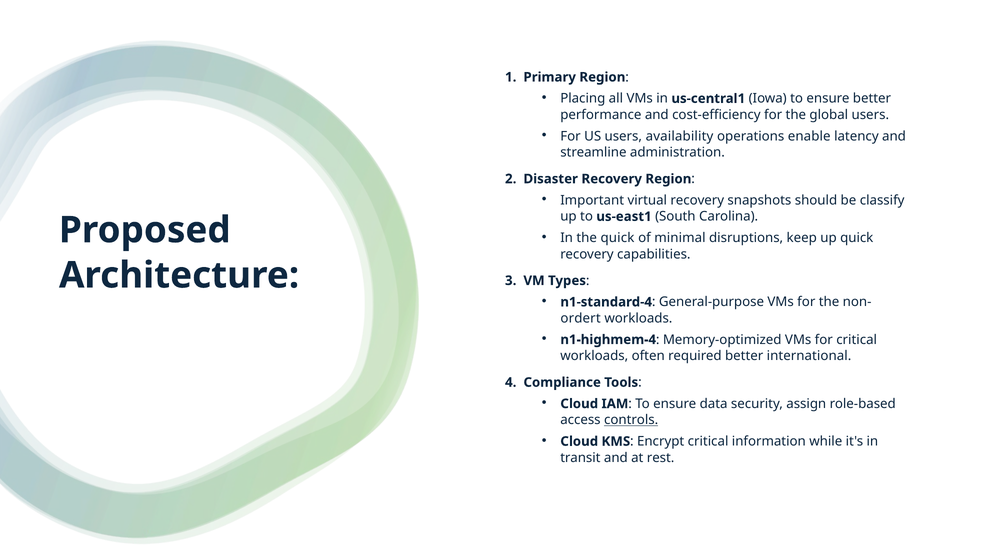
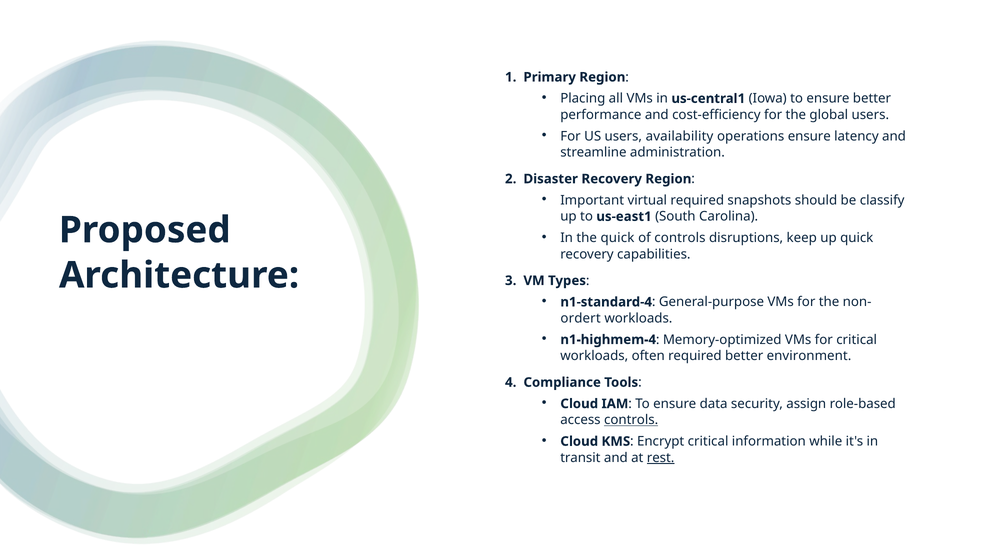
operations enable: enable -> ensure
virtual recovery: recovery -> required
of minimal: minimal -> controls
international: international -> environment
rest underline: none -> present
